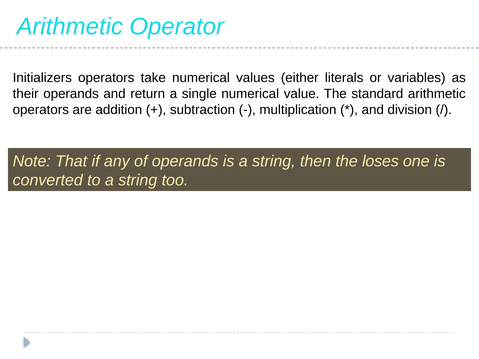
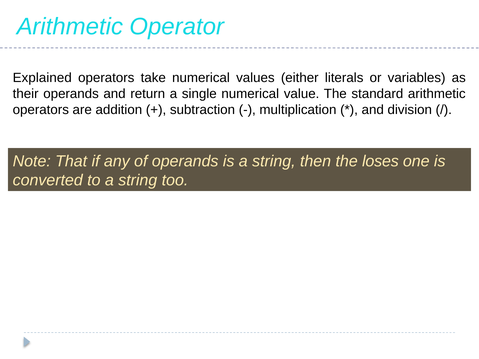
Initializers: Initializers -> Explained
